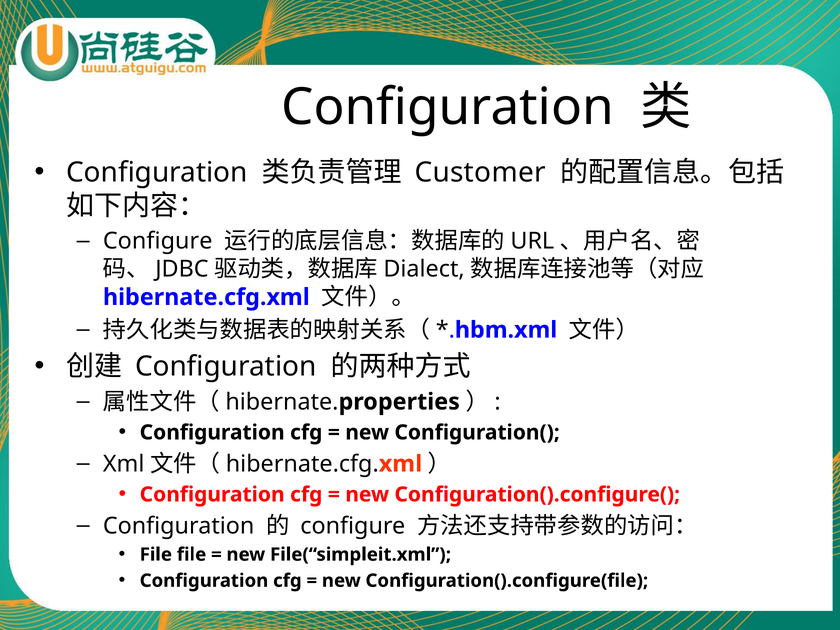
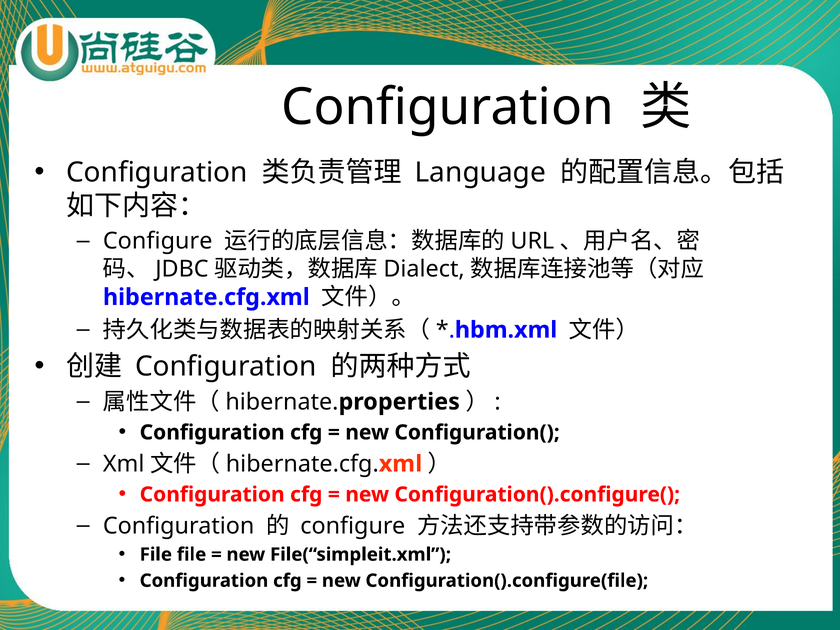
Customer: Customer -> Language
